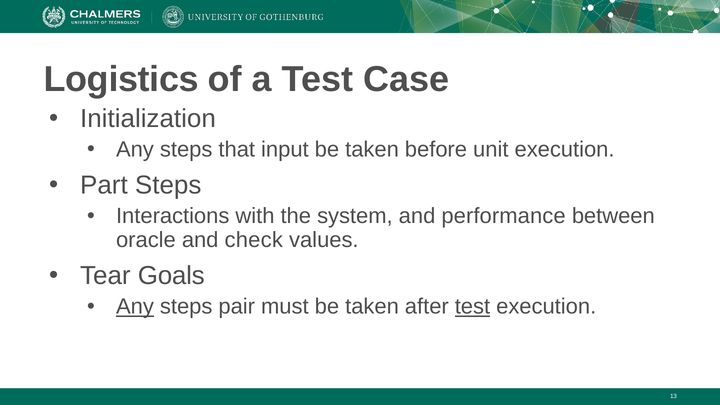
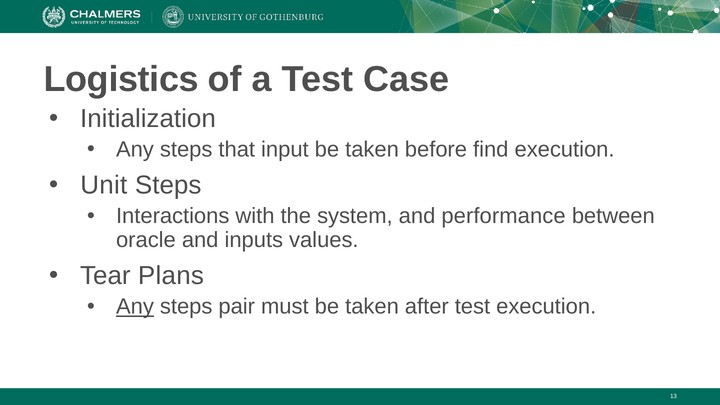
unit: unit -> find
Part: Part -> Unit
check: check -> inputs
Goals: Goals -> Plans
test at (472, 307) underline: present -> none
